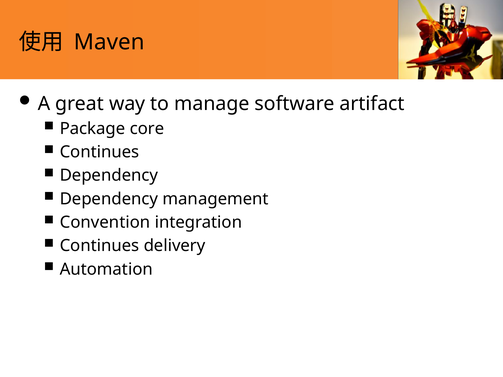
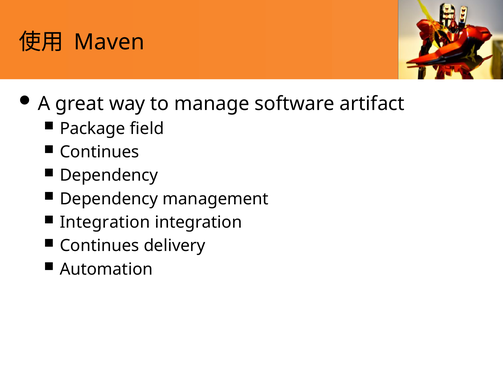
core: core -> field
Convention at (105, 222): Convention -> Integration
